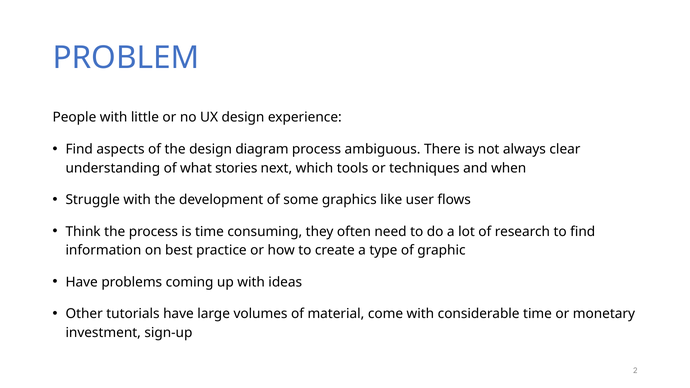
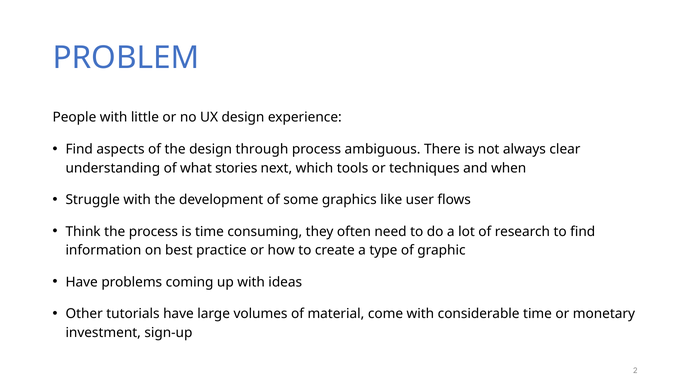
diagram: diagram -> through
